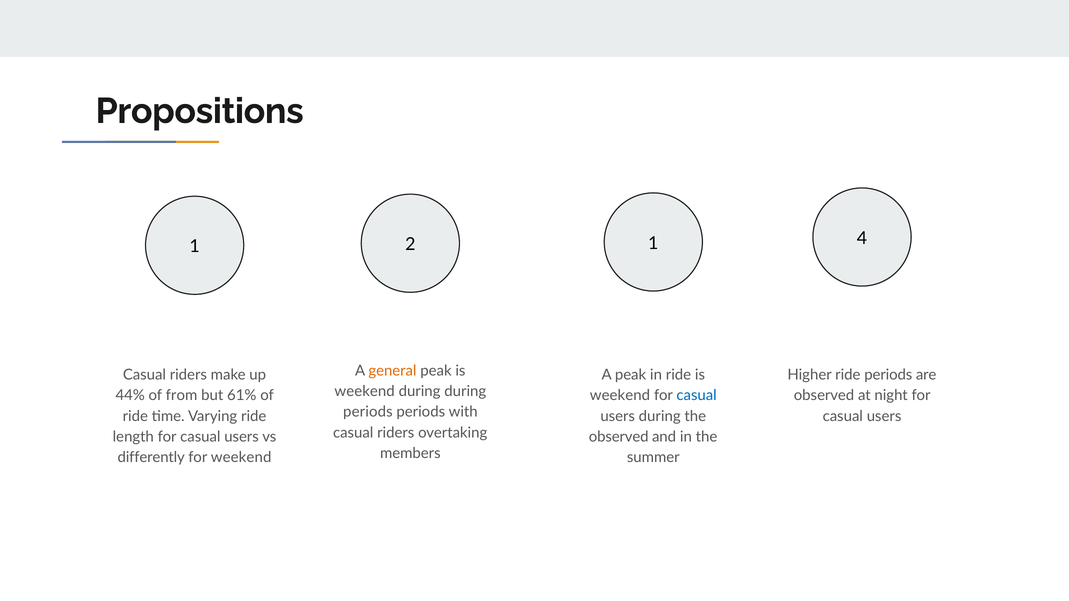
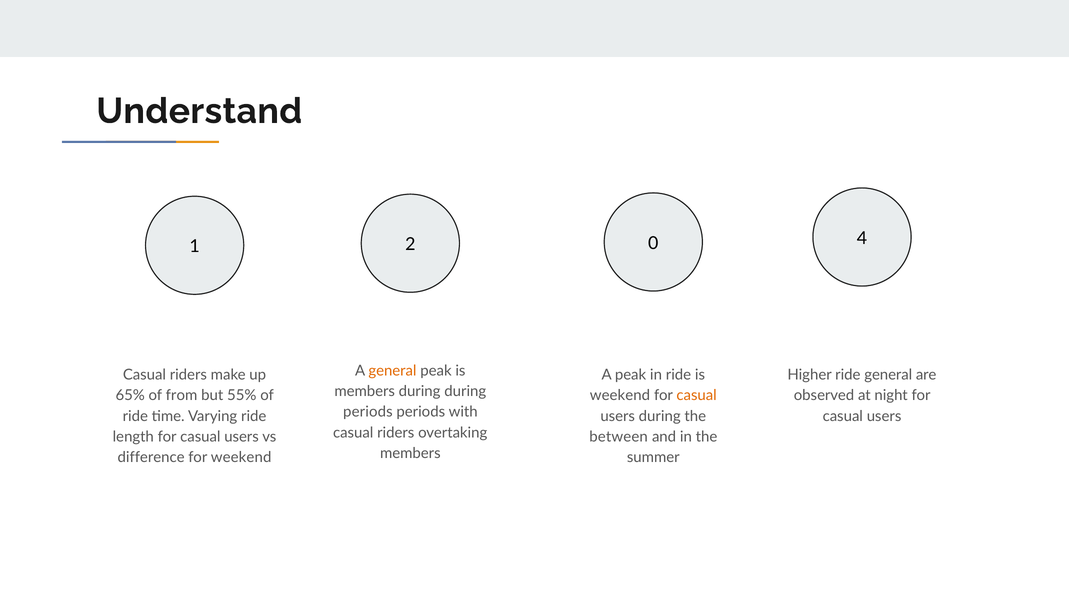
Propositions: Propositions -> Understand
2 1: 1 -> 0
ride periods: periods -> general
weekend at (365, 392): weekend -> members
44%: 44% -> 65%
61%: 61% -> 55%
casual at (697, 396) colour: blue -> orange
observed at (619, 437): observed -> between
differently: differently -> difference
